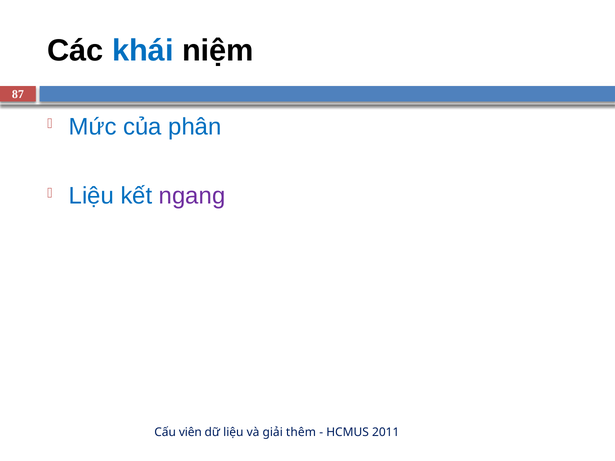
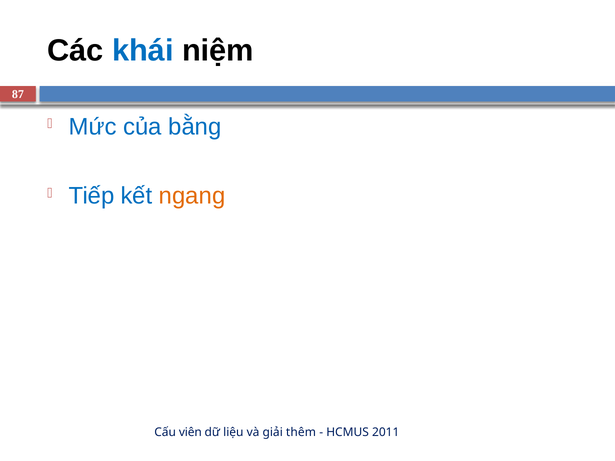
phân: phân -> bằng
Liệu at (91, 196): Liệu -> Tiếp
ngang colour: purple -> orange
